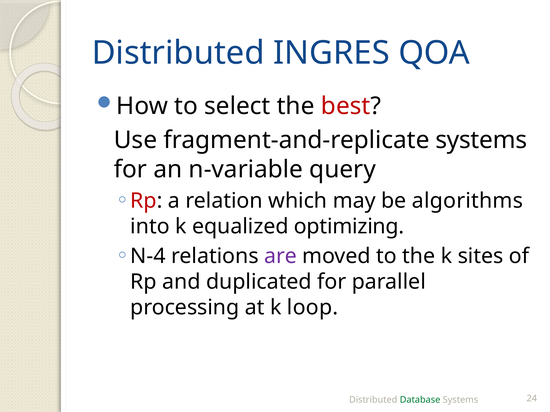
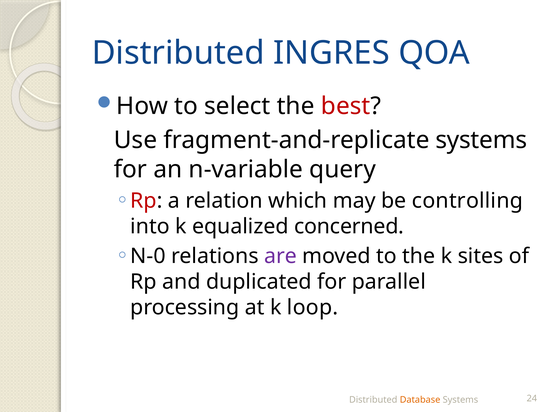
algorithms: algorithms -> controlling
optimizing: optimizing -> concerned
N-4: N-4 -> N-0
Database colour: green -> orange
